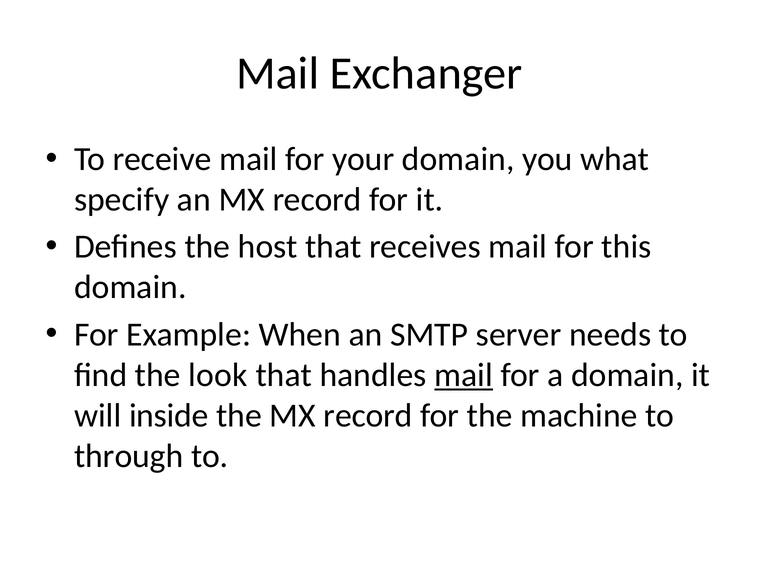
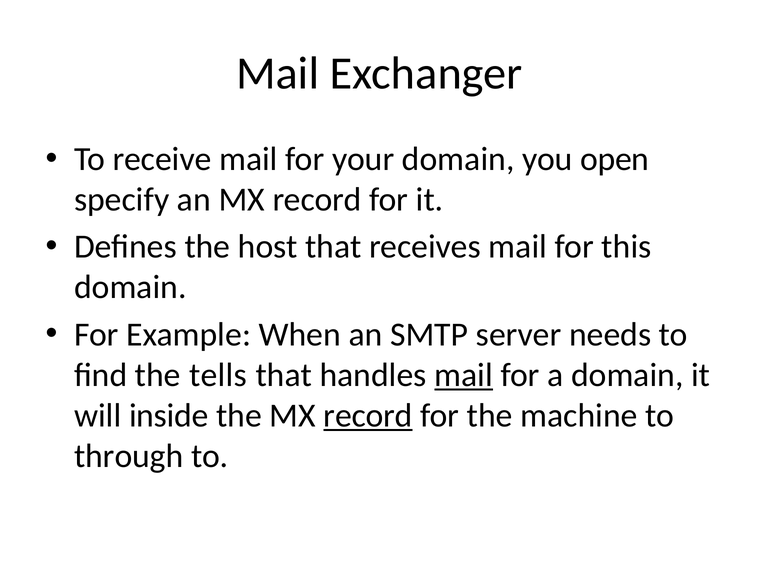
what: what -> open
look: look -> tells
record at (368, 416) underline: none -> present
